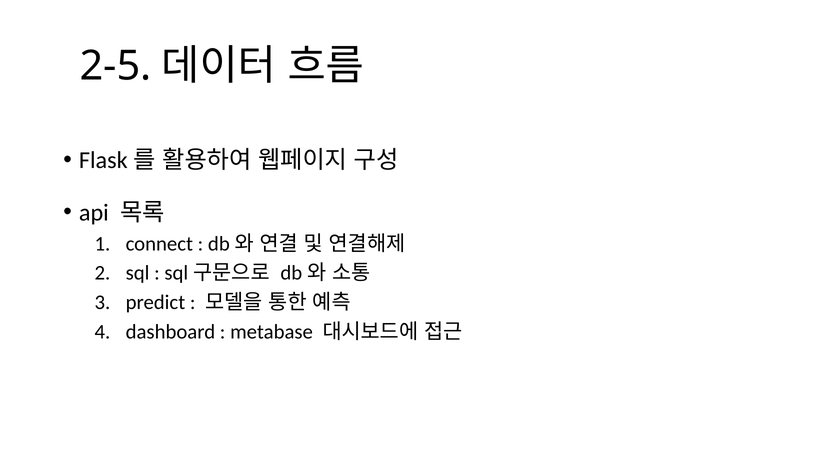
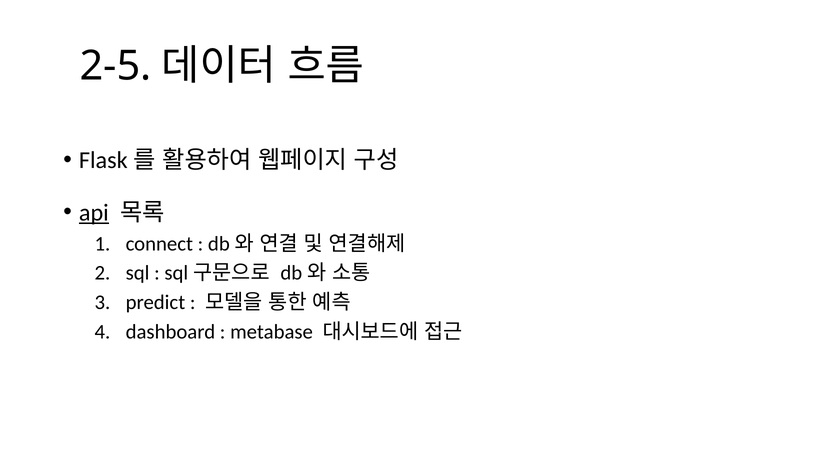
api underline: none -> present
